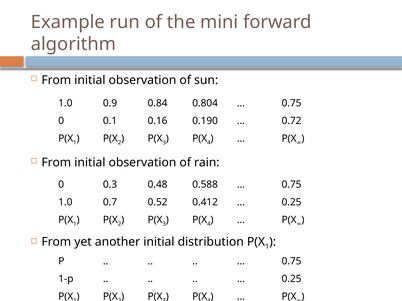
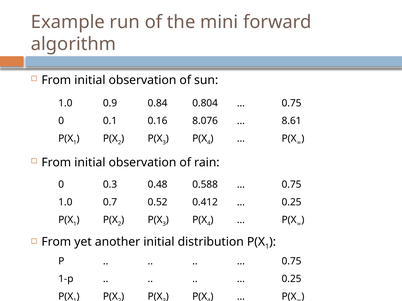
0.190: 0.190 -> 8.076
0.72: 0.72 -> 8.61
